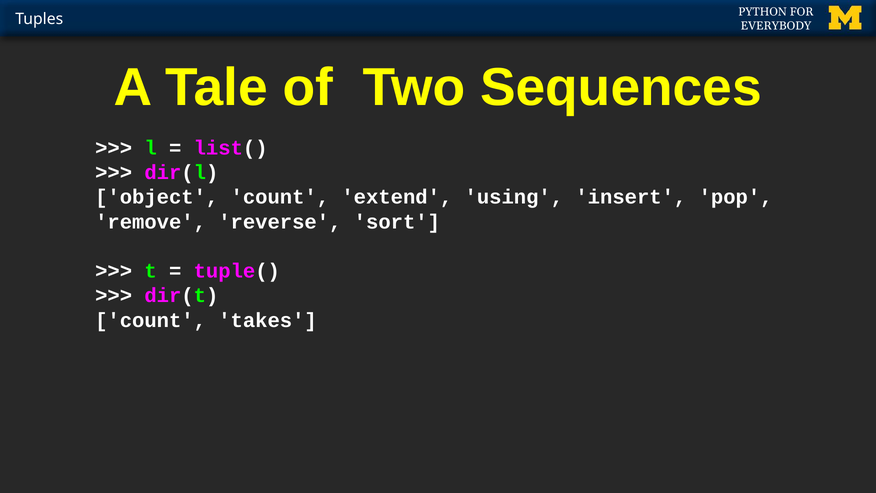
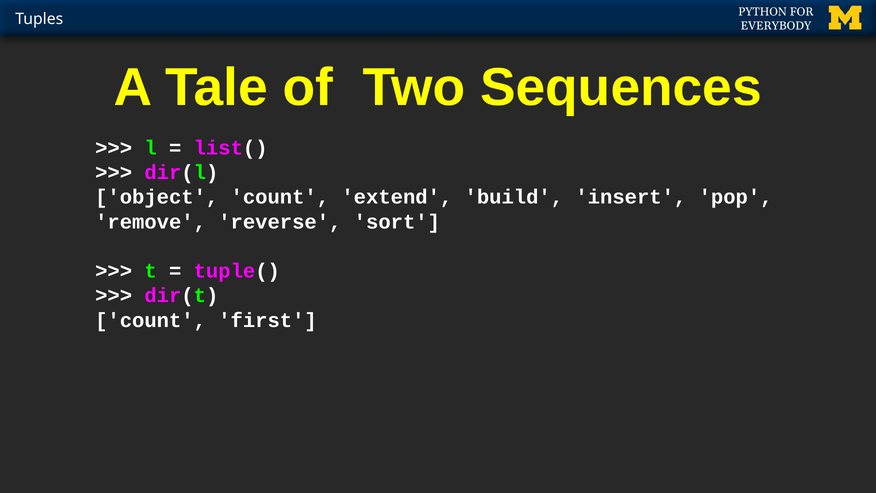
using: using -> build
takes: takes -> first
